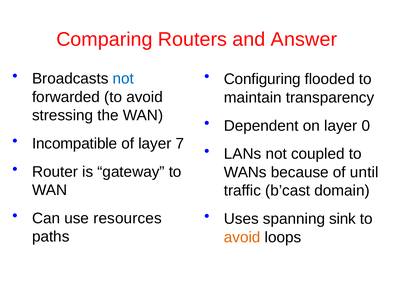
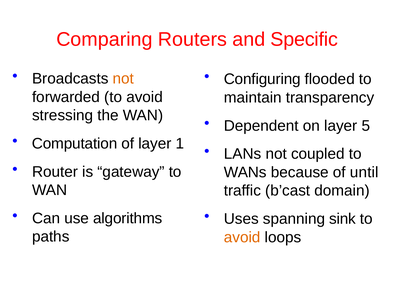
Answer: Answer -> Specific
not at (123, 79) colour: blue -> orange
0: 0 -> 5
Incompatible: Incompatible -> Computation
7: 7 -> 1
resources: resources -> algorithms
